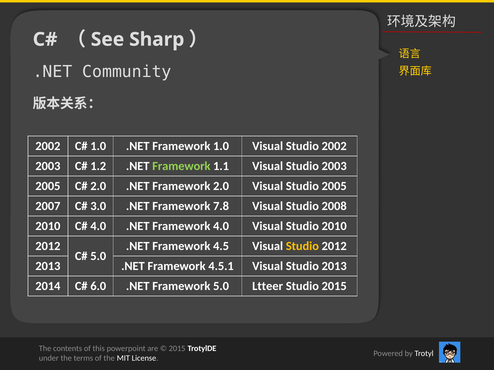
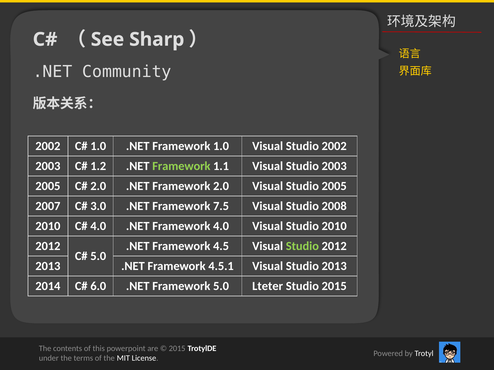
7.8: 7.8 -> 7.5
Studio at (302, 247) colour: yellow -> light green
Ltteer: Ltteer -> Lteter
